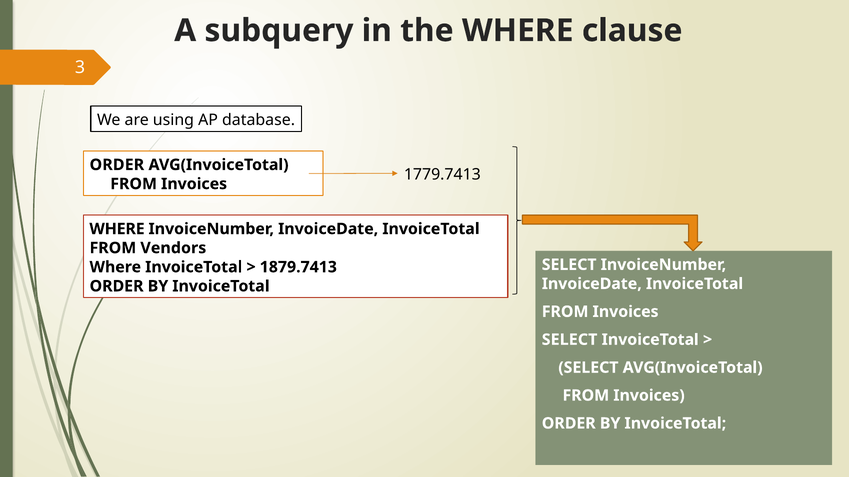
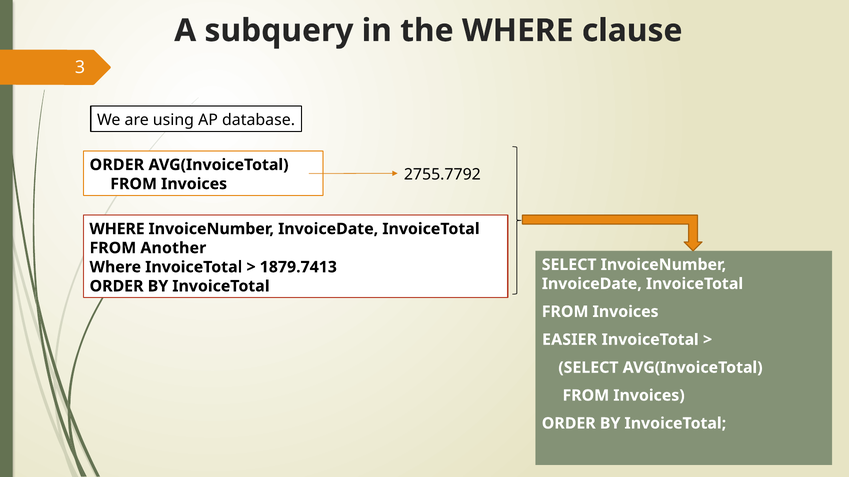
1779.7413: 1779.7413 -> 2755.7792
Vendors: Vendors -> Another
SELECT at (570, 340): SELECT -> EASIER
